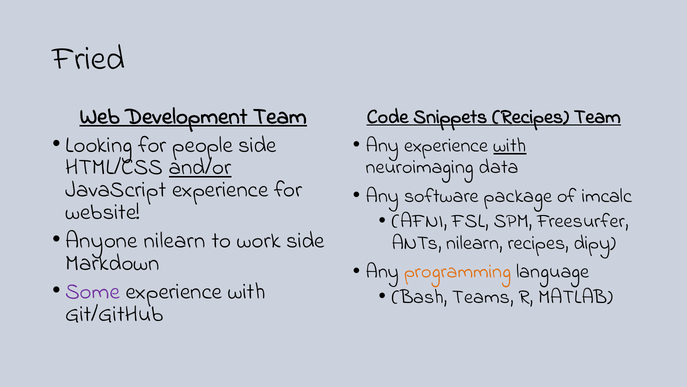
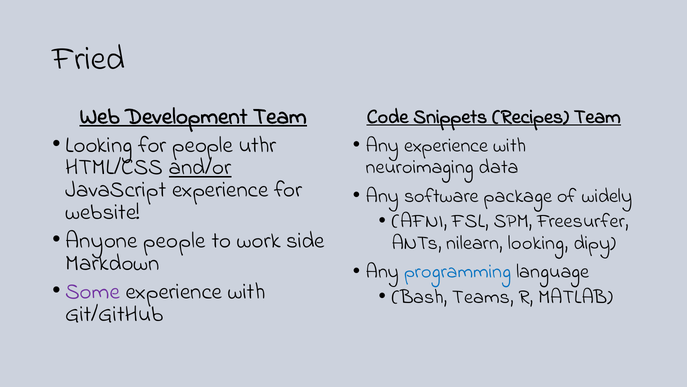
people side: side -> uthr
with at (510, 145) underline: present -> none
imcalc: imcalc -> widely
Anyone nilearn: nilearn -> people
nilearn recipes: recipes -> looking
programming colour: orange -> blue
